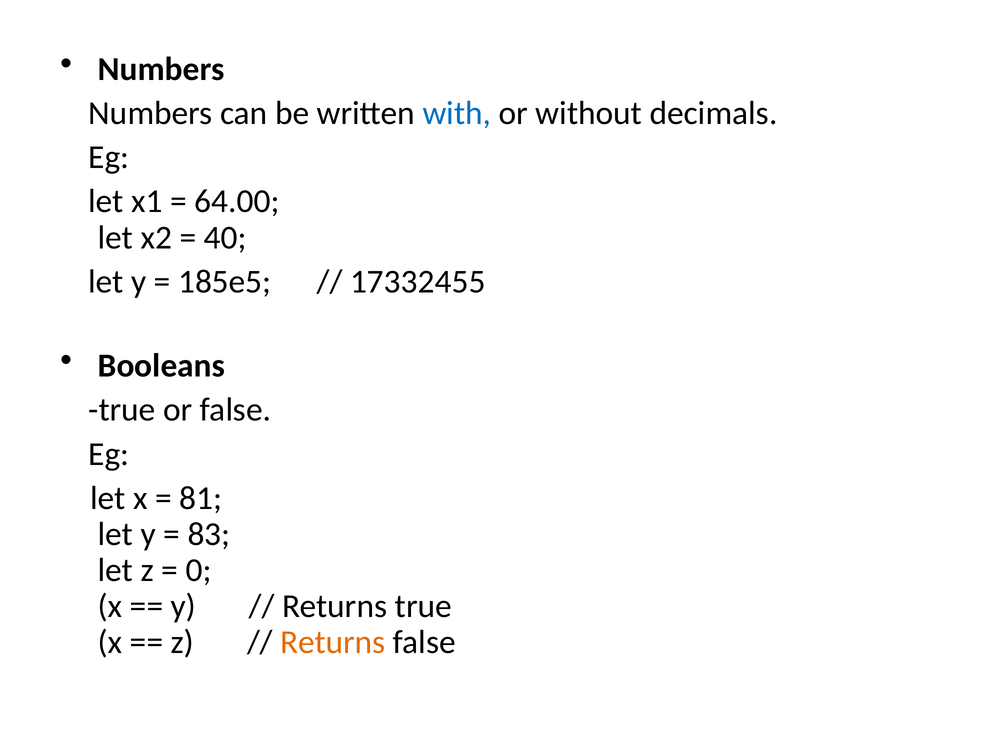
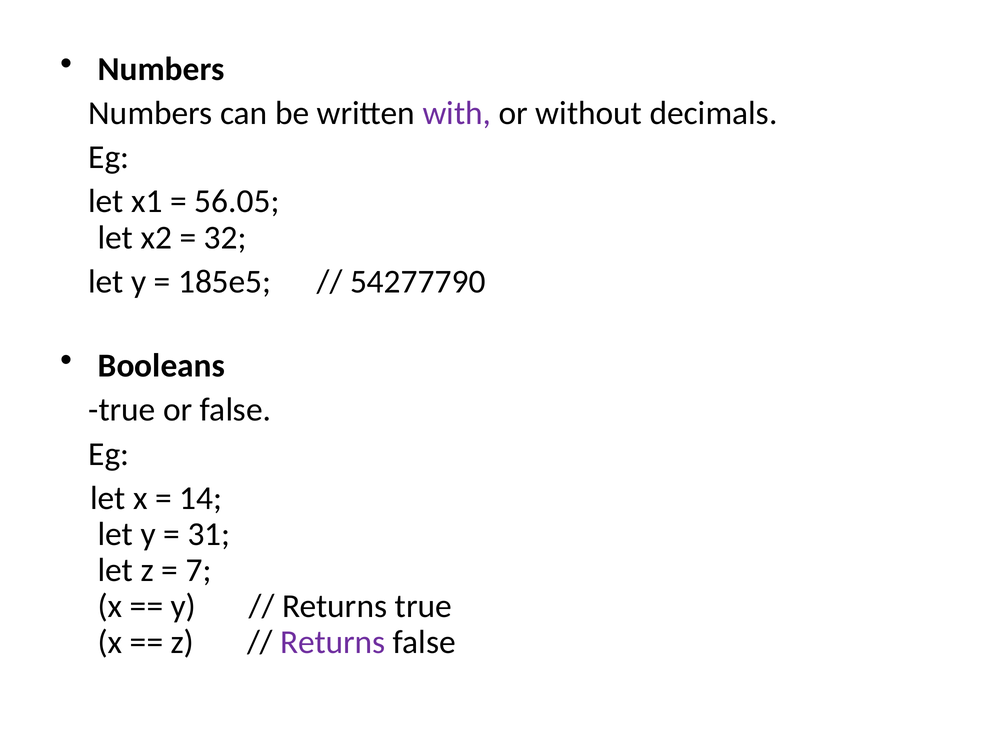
with colour: blue -> purple
64.00: 64.00 -> 56.05
40: 40 -> 32
17332455: 17332455 -> 54277790
81: 81 -> 14
83: 83 -> 31
0: 0 -> 7
Returns at (333, 643) colour: orange -> purple
